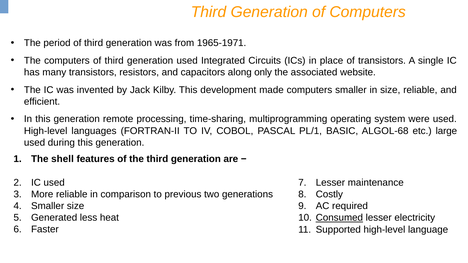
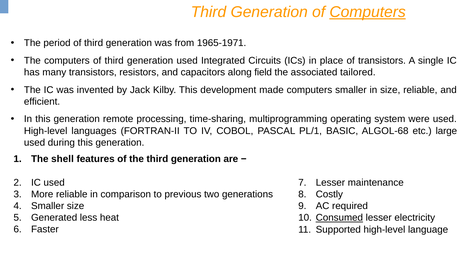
Computers at (368, 12) underline: none -> present
only: only -> field
website: website -> tailored
